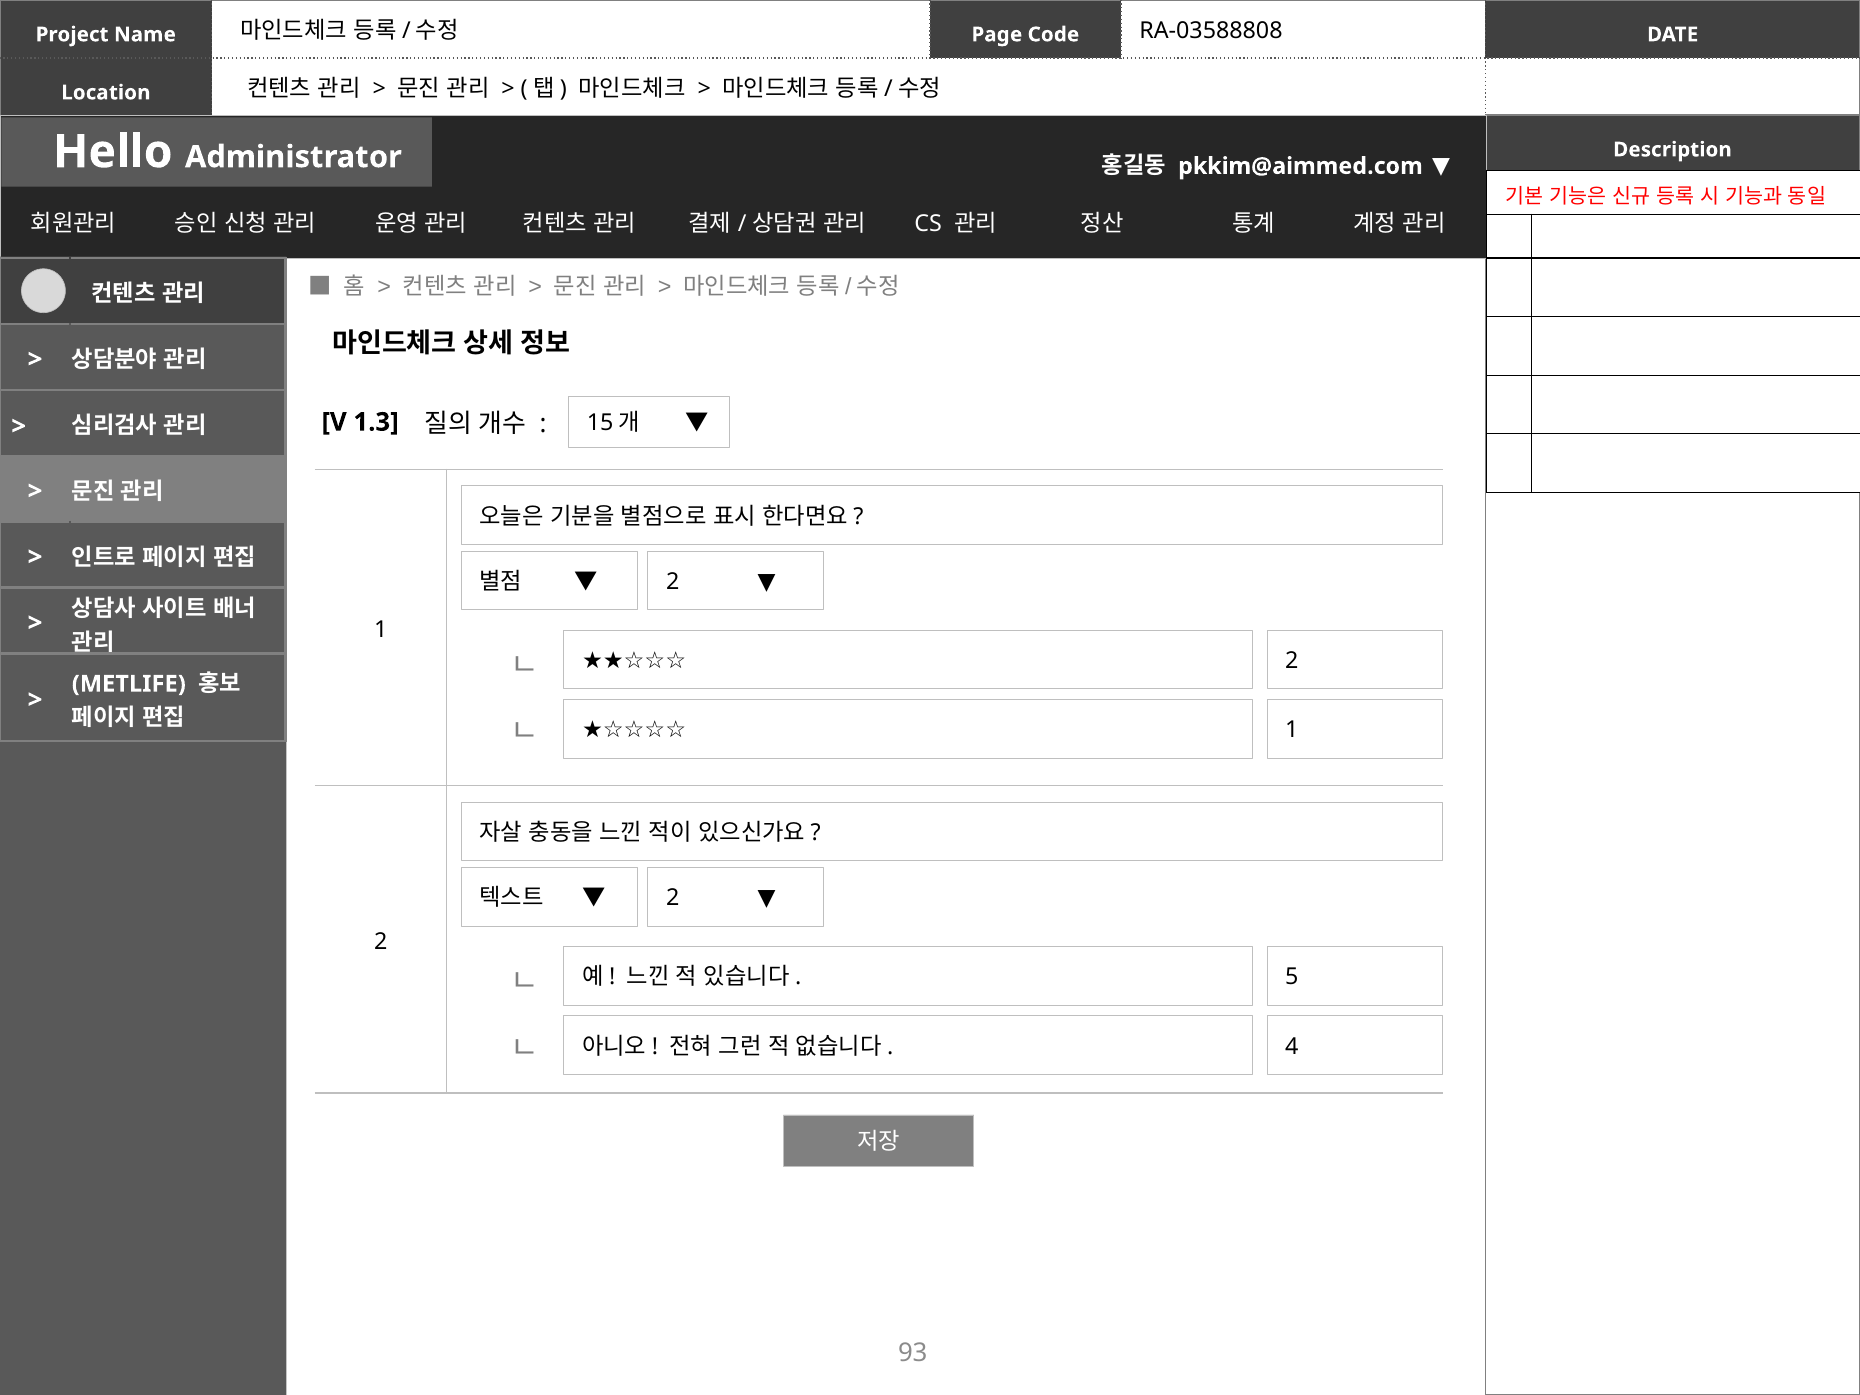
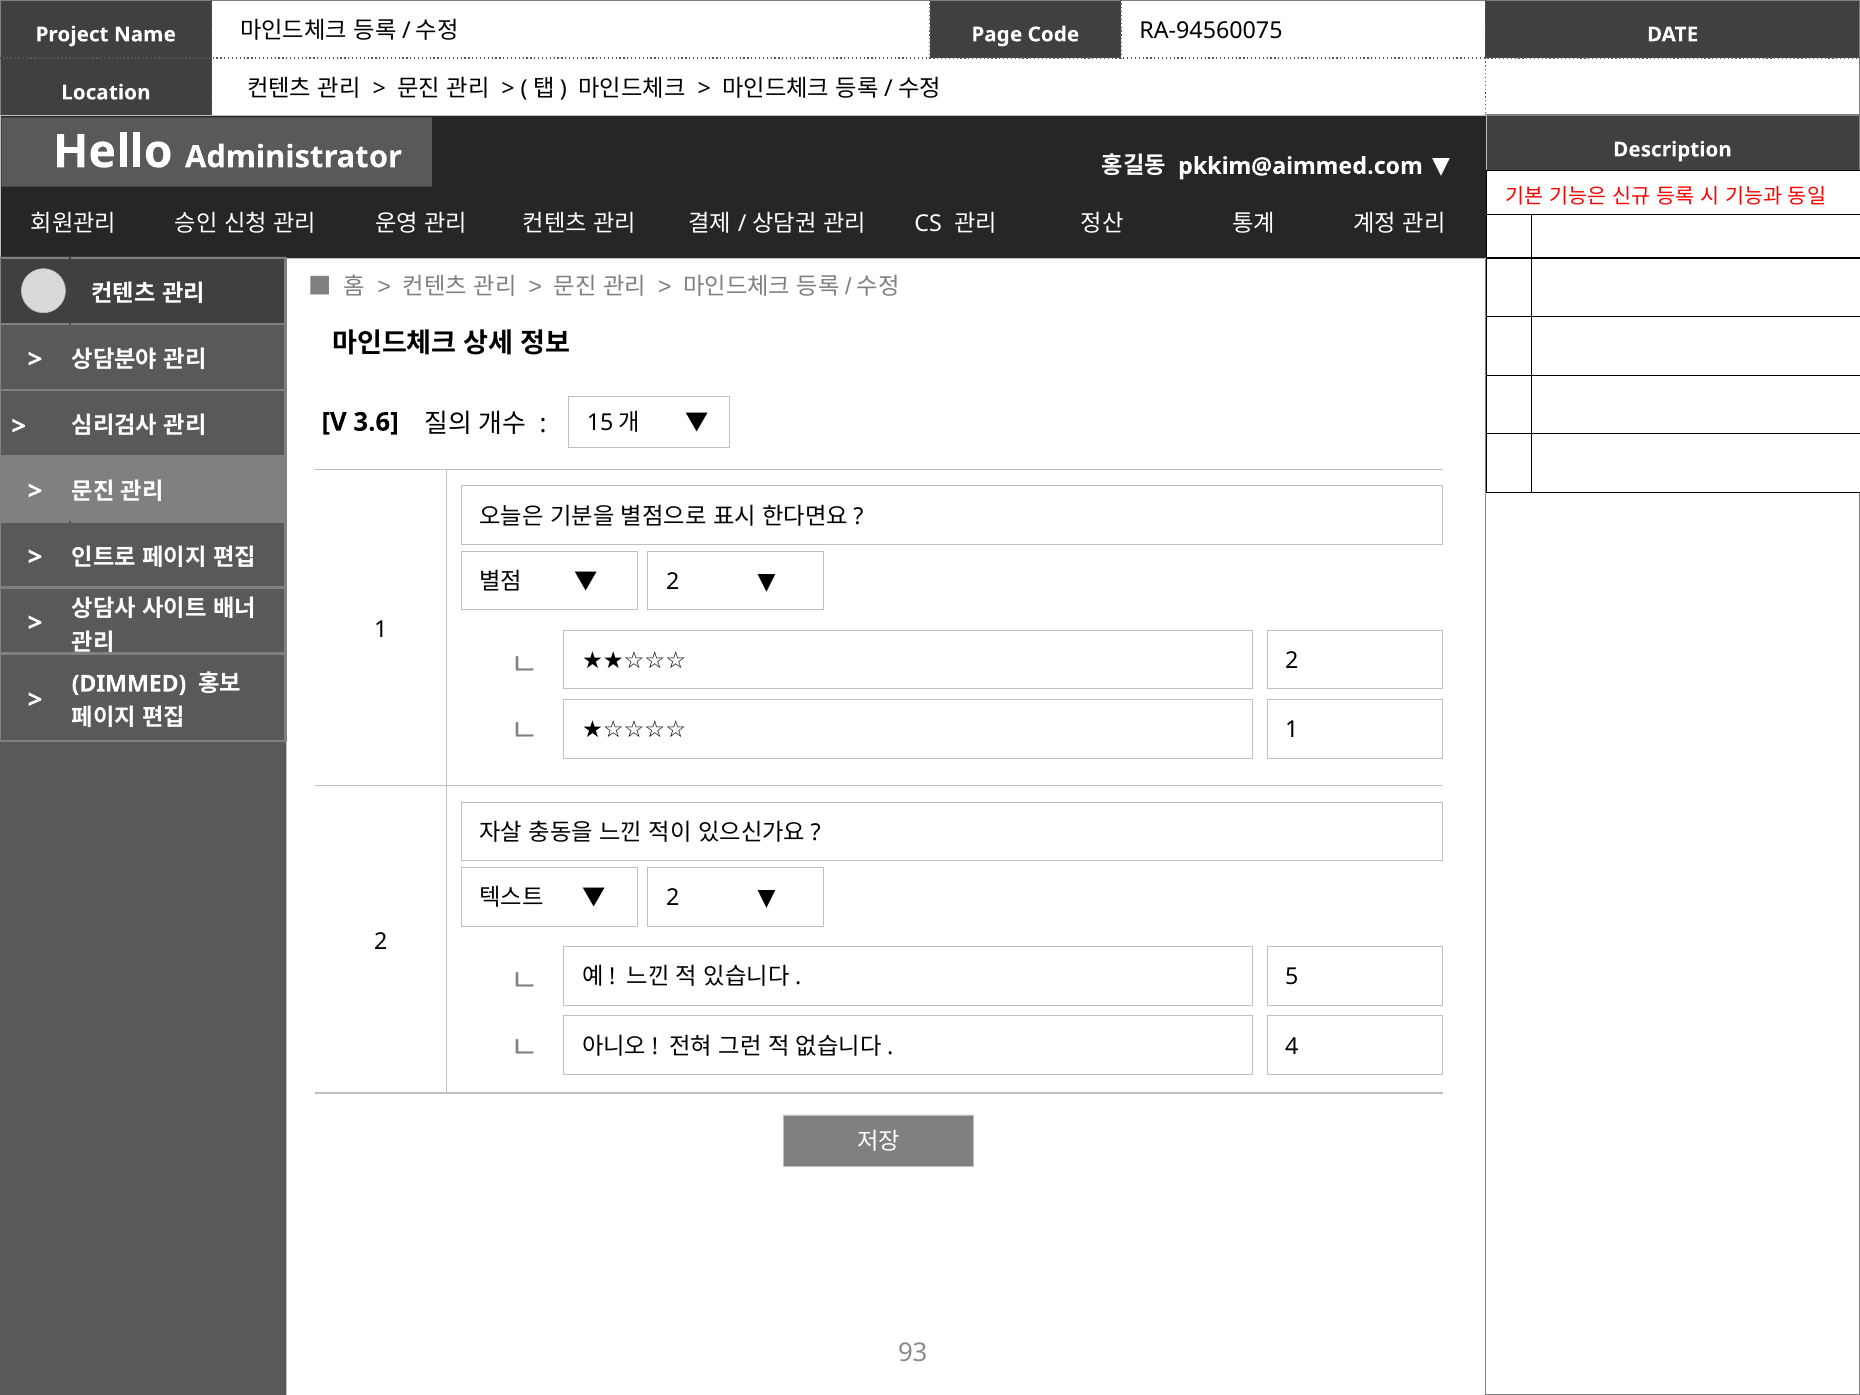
RA-03588808: RA-03588808 -> RA-94560075
1.3: 1.3 -> 3.6
METLIFE: METLIFE -> DIMMED
